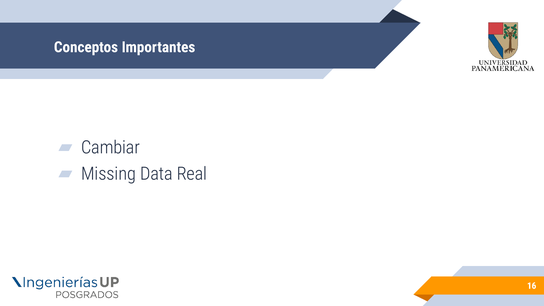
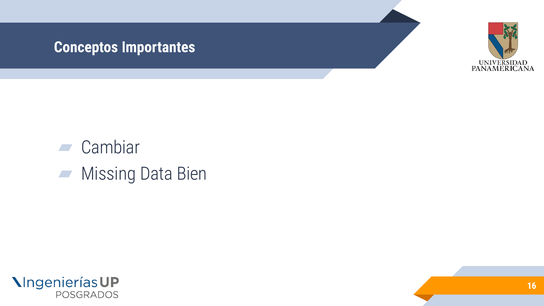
Real: Real -> Bien
